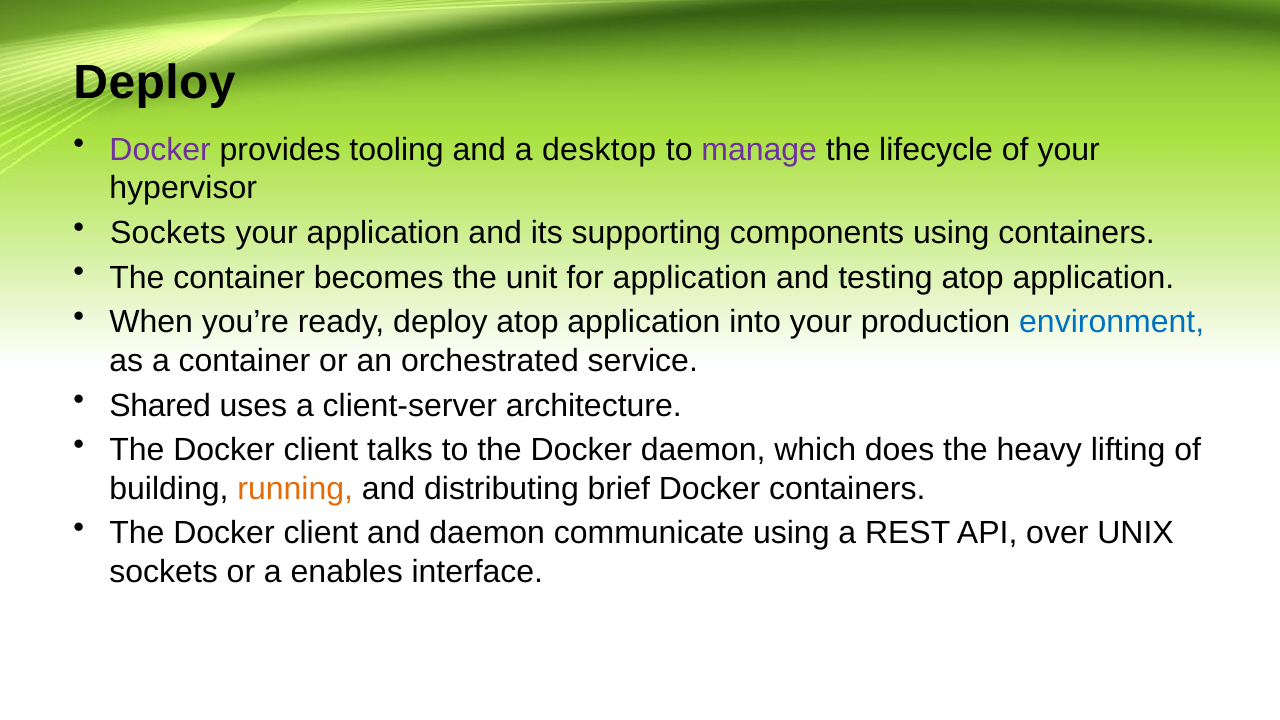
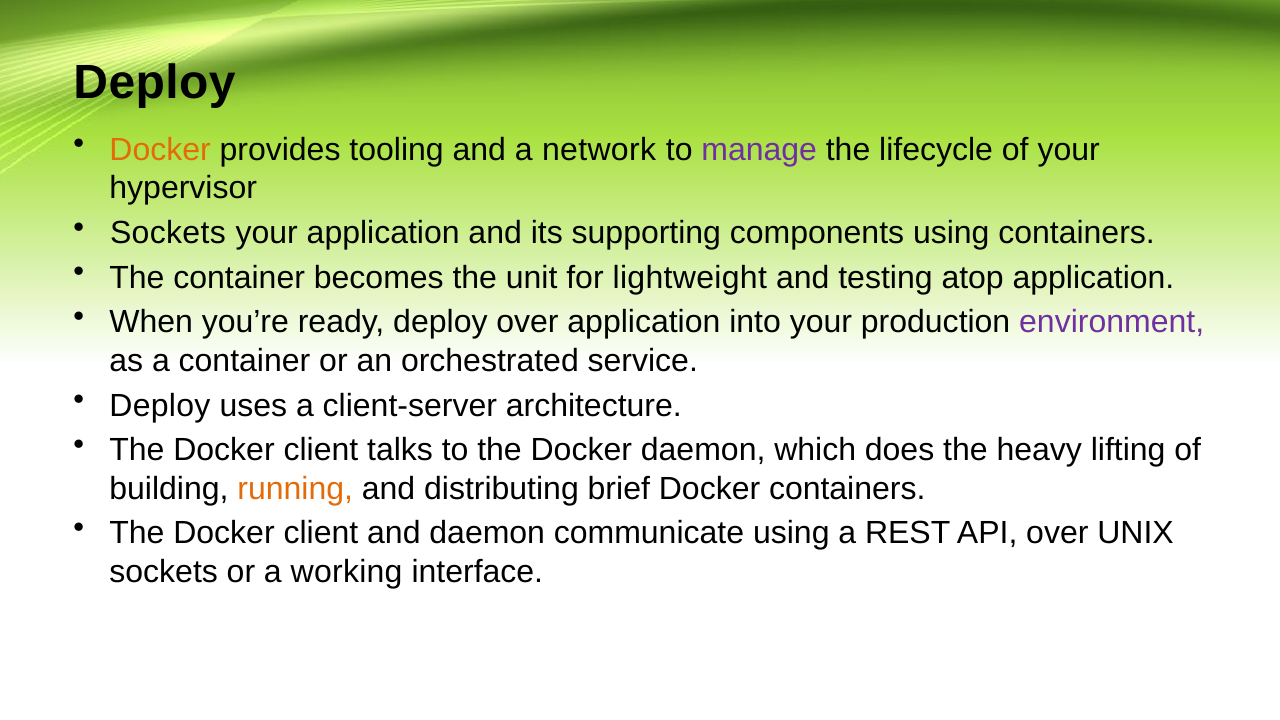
Docker at (160, 149) colour: purple -> orange
desktop: desktop -> network
for application: application -> lightweight
deploy atop: atop -> over
environment colour: blue -> purple
Shared at (160, 405): Shared -> Deploy
enables: enables -> working
